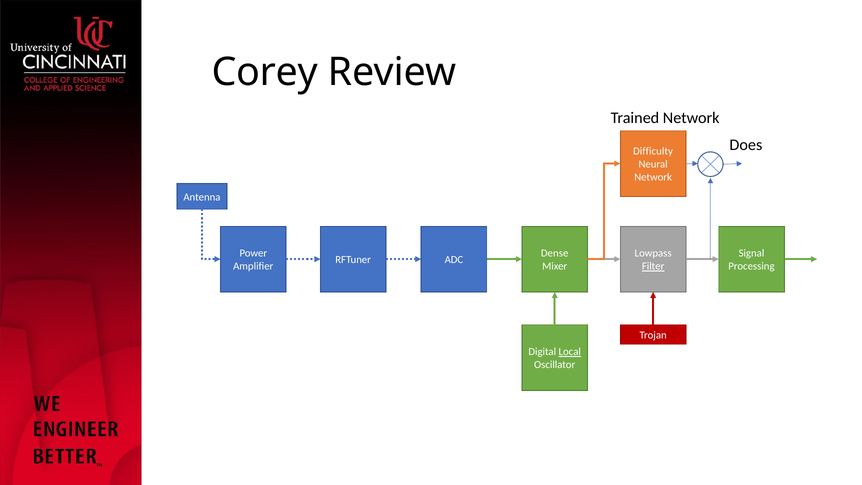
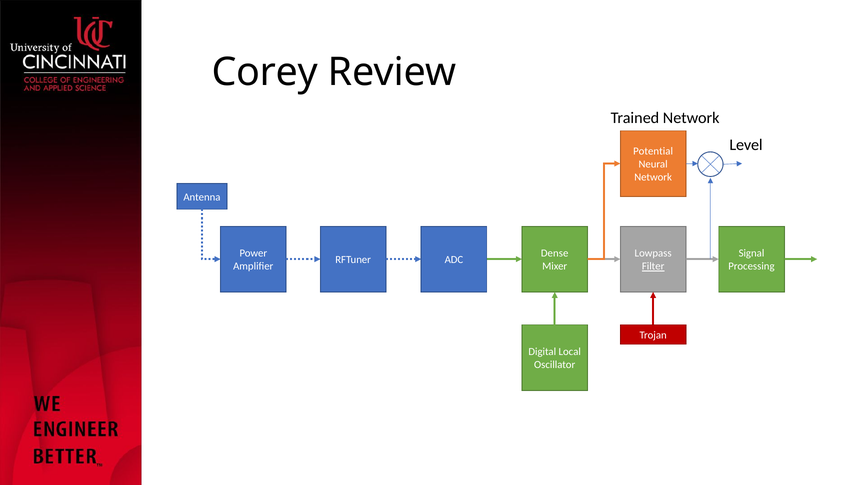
Does: Does -> Level
Difficulty: Difficulty -> Potential
Local underline: present -> none
